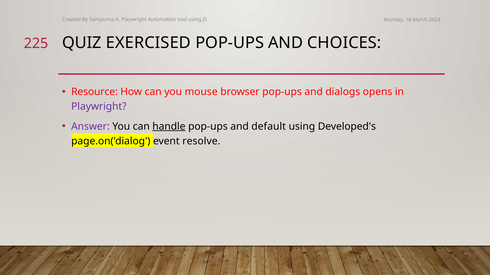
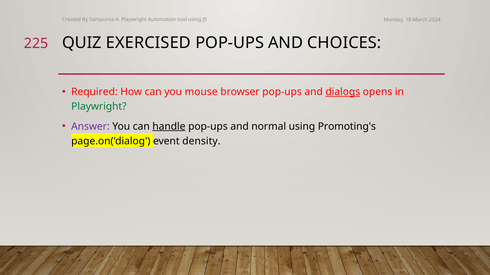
Resource: Resource -> Required
dialogs underline: none -> present
Playwright at (99, 107) colour: purple -> green
default: default -> normal
Developed's: Developed's -> Promoting's
resolve: resolve -> density
